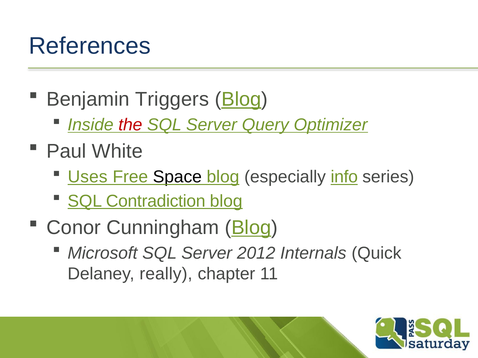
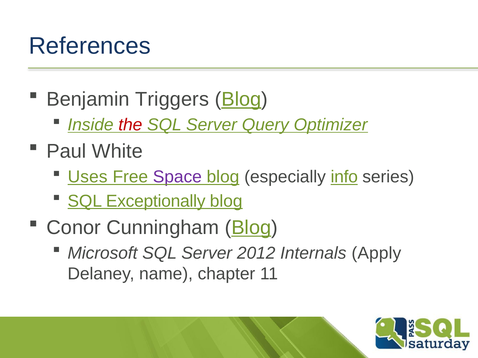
Space colour: black -> purple
Contradiction: Contradiction -> Exceptionally
Quick: Quick -> Apply
really: really -> name
